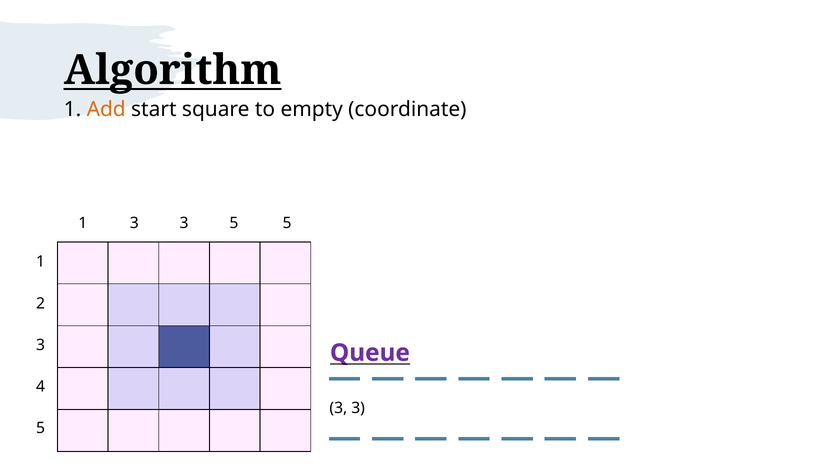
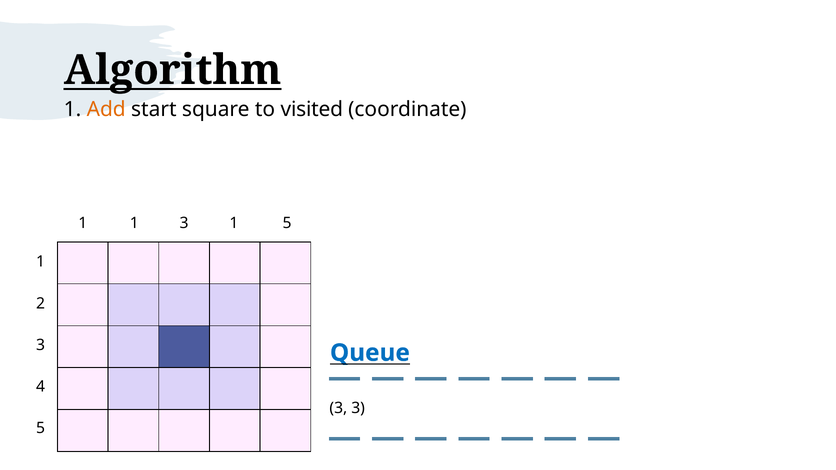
empty: empty -> visited
3 at (134, 223): 3 -> 1
3 5: 5 -> 1
Queue colour: purple -> blue
